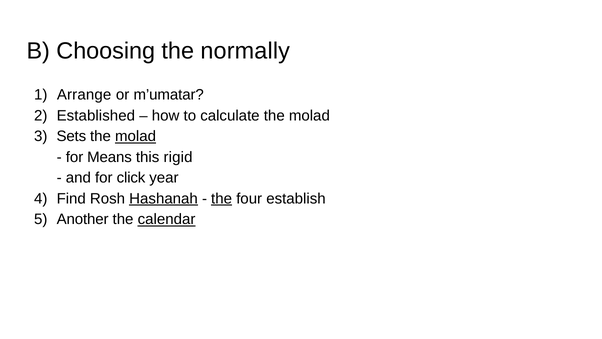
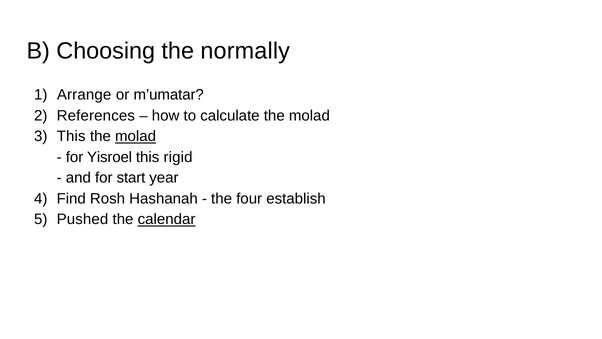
Established: Established -> References
Sets at (71, 136): Sets -> This
Means: Means -> Yisroel
click: click -> start
Hashanah underline: present -> none
the at (222, 198) underline: present -> none
Another: Another -> Pushed
